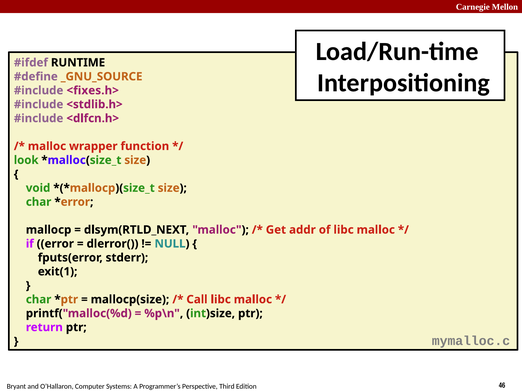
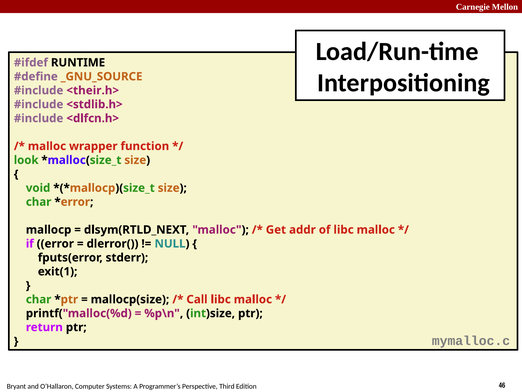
<fixes.h>: <fixes.h> -> <their.h>
